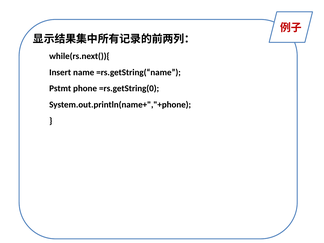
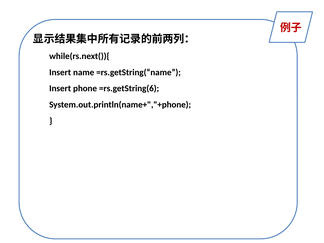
Pstmt at (60, 89): Pstmt -> Insert
=rs.getString(0: =rs.getString(0 -> =rs.getString(6
